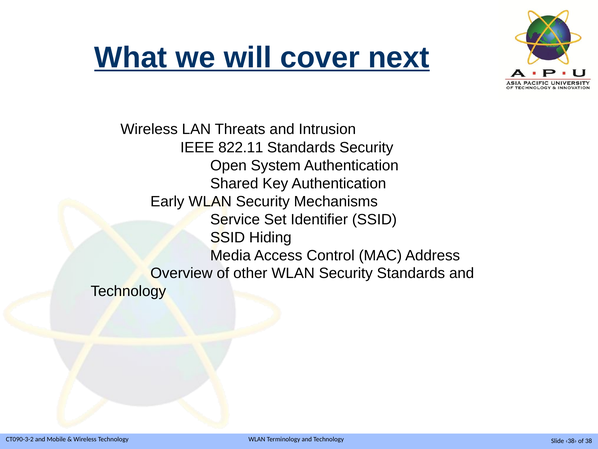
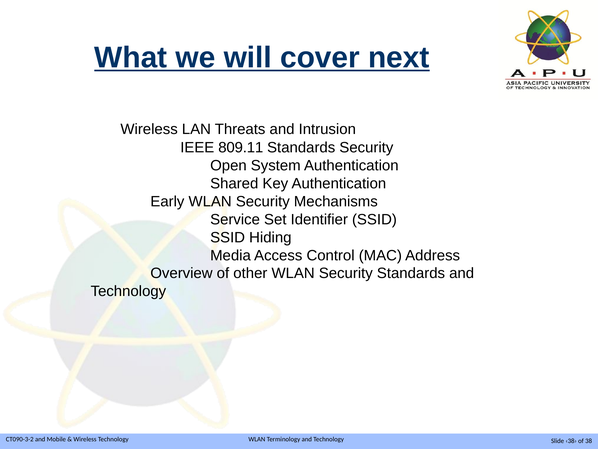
822.11: 822.11 -> 809.11
